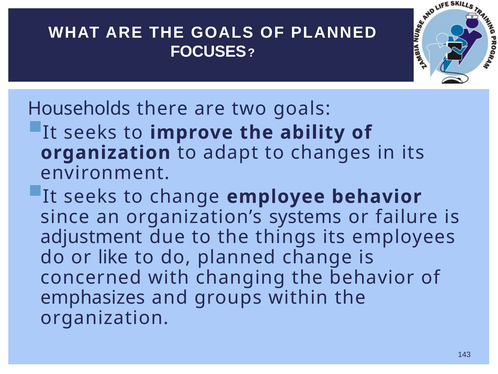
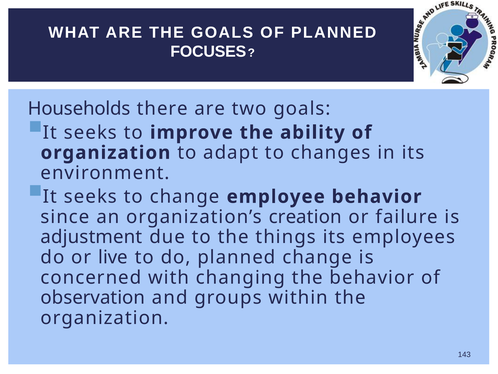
systems: systems -> creation
like: like -> live
emphasizes: emphasizes -> observation
